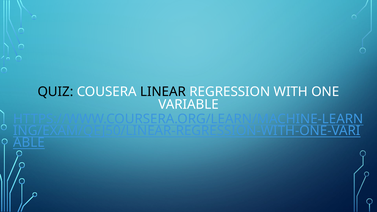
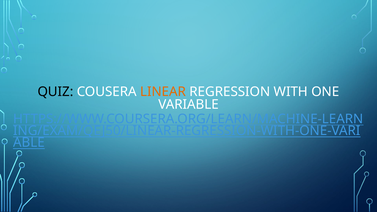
LINEAR colour: black -> orange
